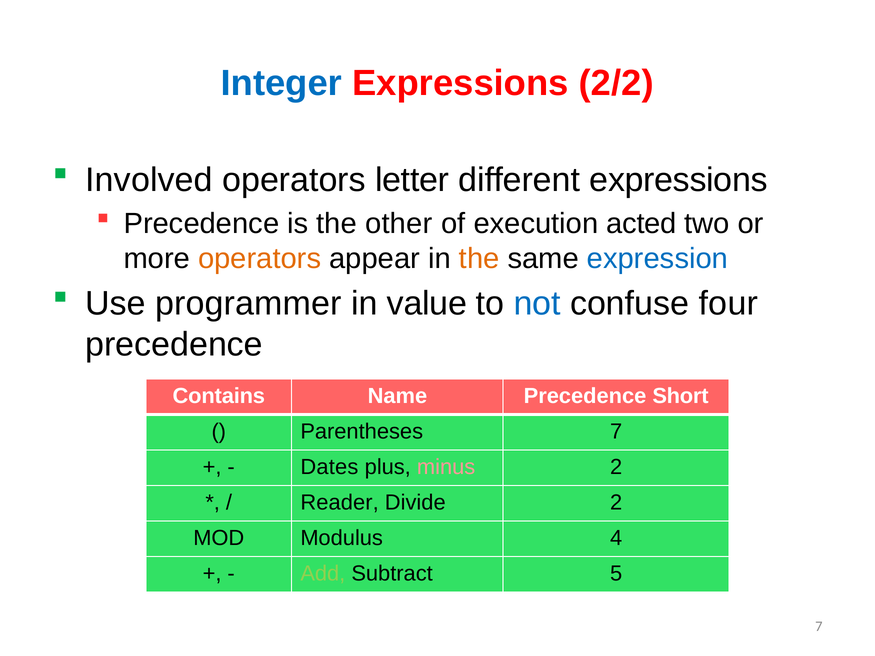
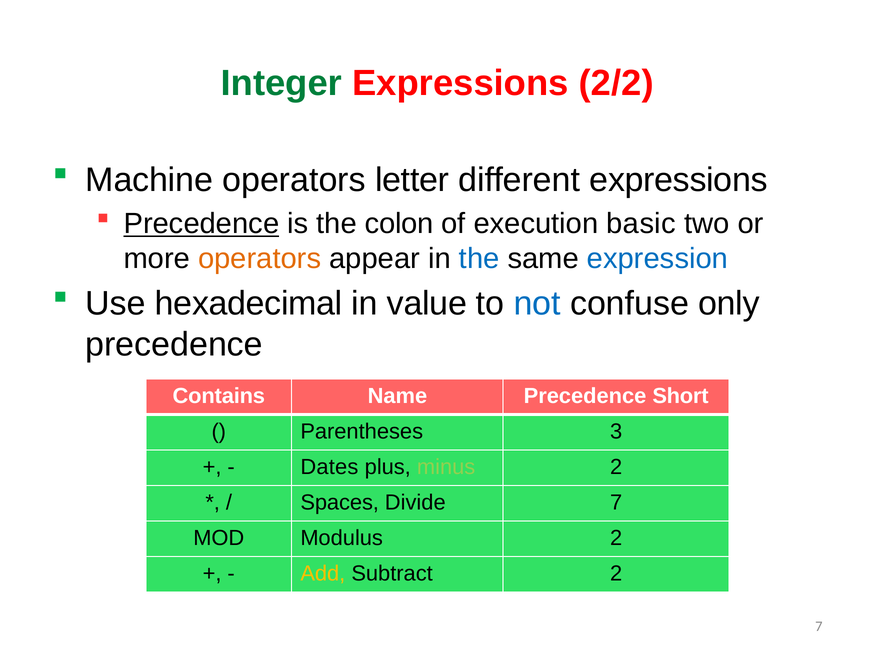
Integer colour: blue -> green
Involved: Involved -> Machine
Precedence at (201, 224) underline: none -> present
other: other -> colon
acted: acted -> basic
the at (479, 259) colour: orange -> blue
programmer: programmer -> hexadecimal
four: four -> only
Parentheses 7: 7 -> 3
minus colour: pink -> light green
Reader: Reader -> Spaces
Divide 2: 2 -> 7
Modulus 4: 4 -> 2
Add colour: light green -> yellow
Subtract 5: 5 -> 2
